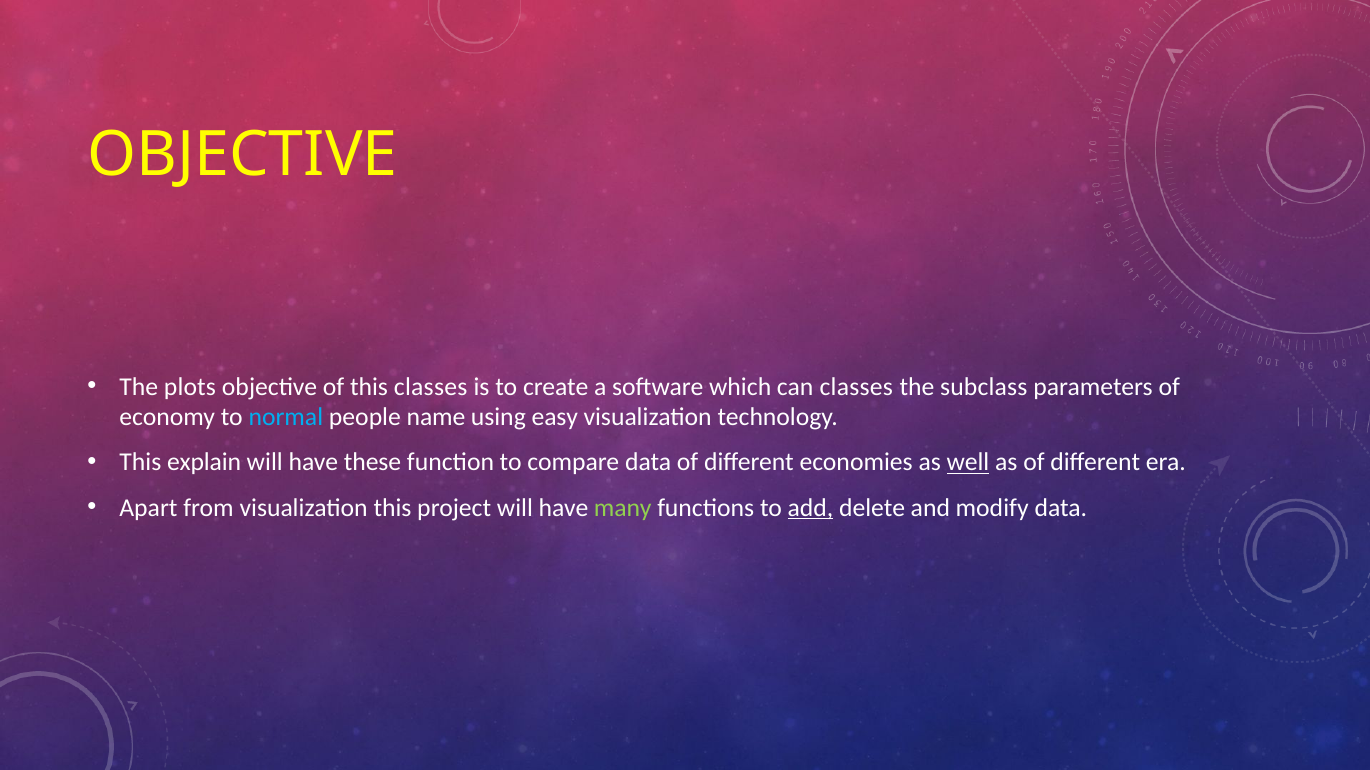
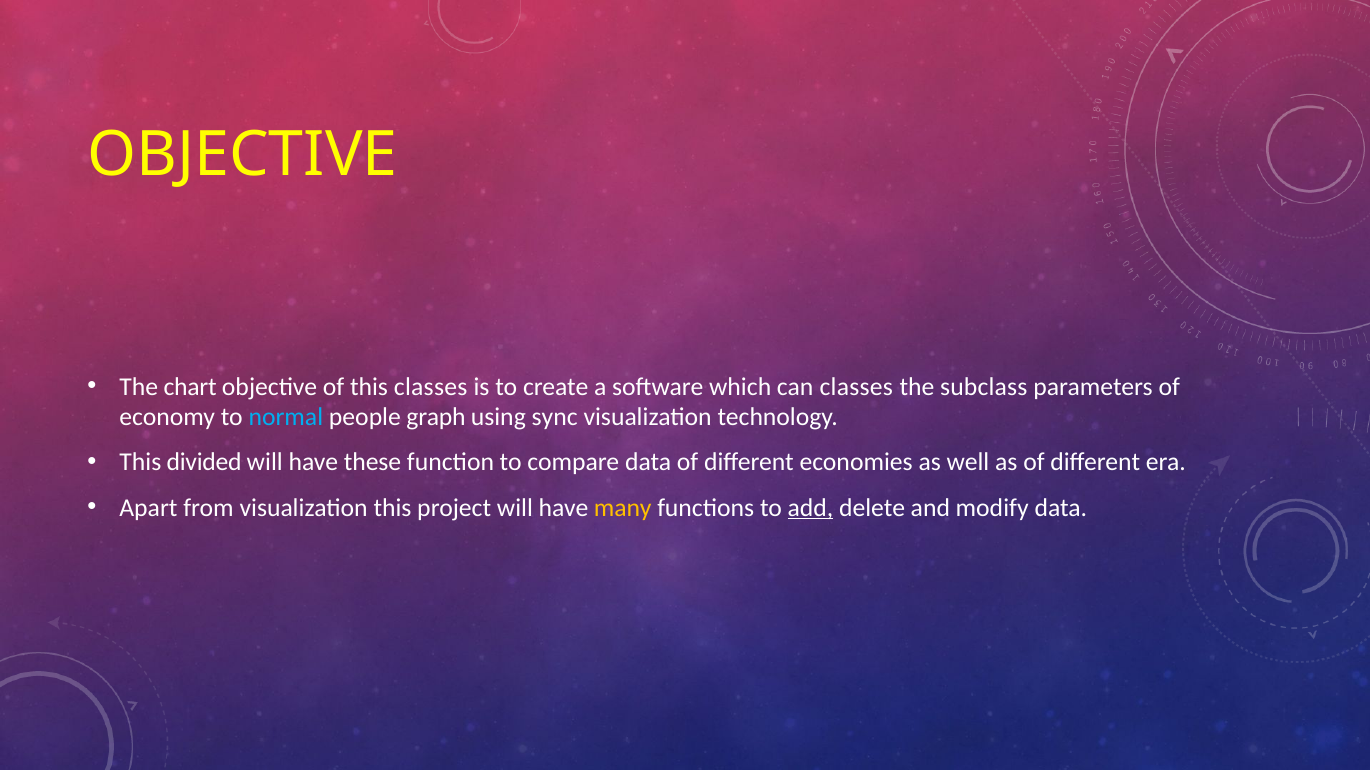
plots: plots -> chart
name: name -> graph
easy: easy -> sync
explain: explain -> divided
well underline: present -> none
many colour: light green -> yellow
